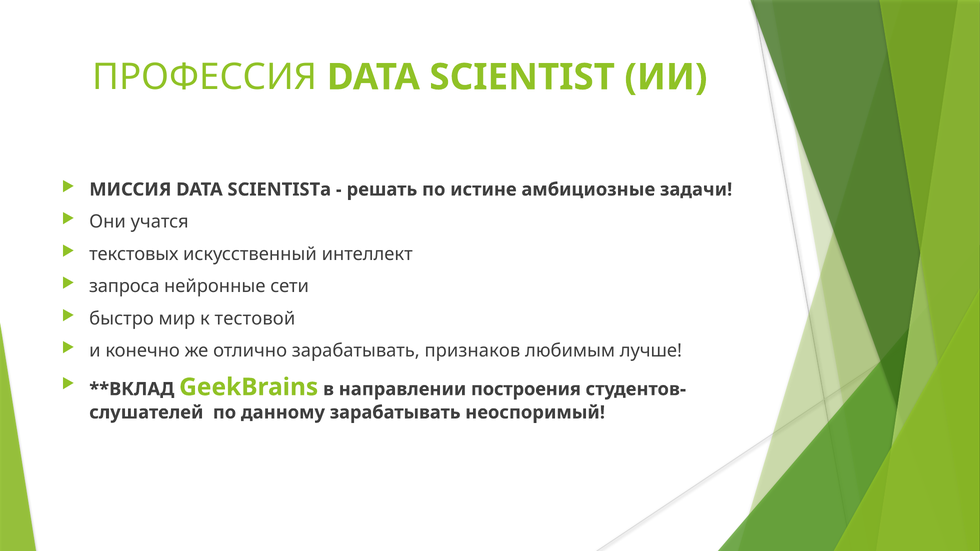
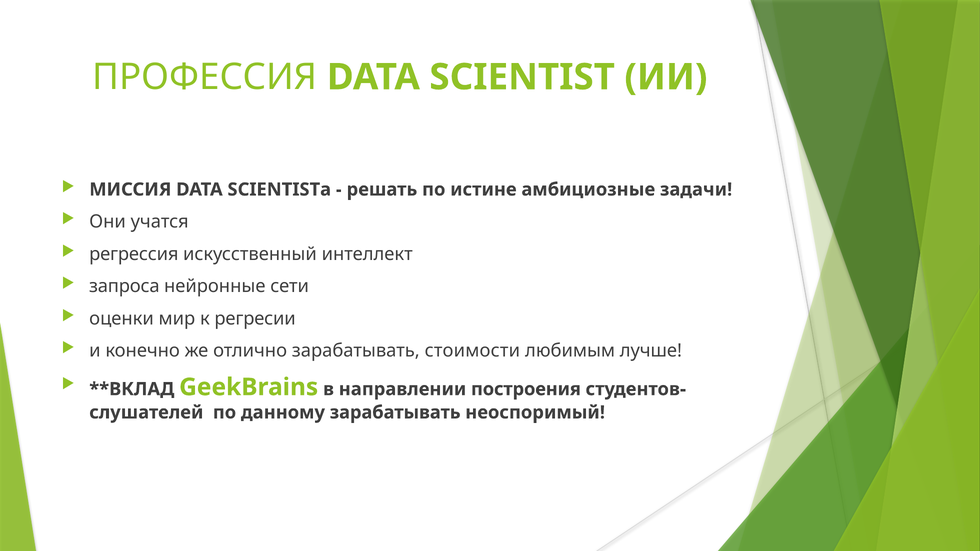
текстовых: текстовых -> регрессия
быстро: быстро -> оценки
тестовой: тестовой -> регресии
признаков: признаков -> стоимости
